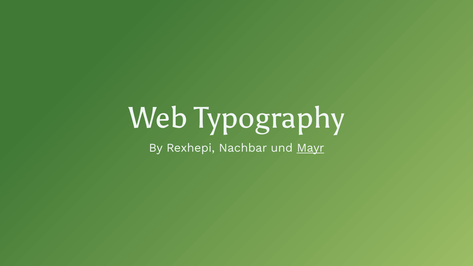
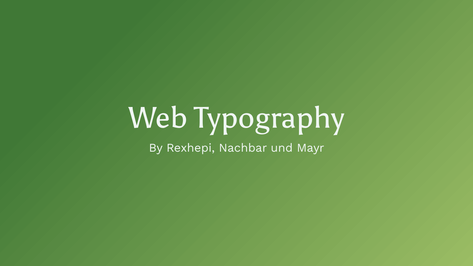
Mayr underline: present -> none
